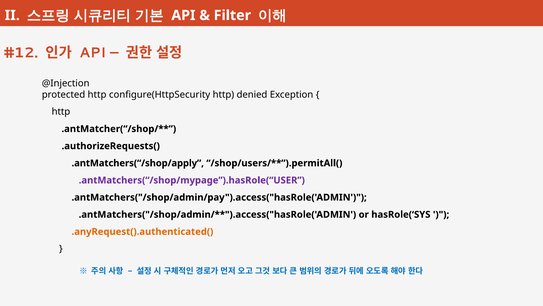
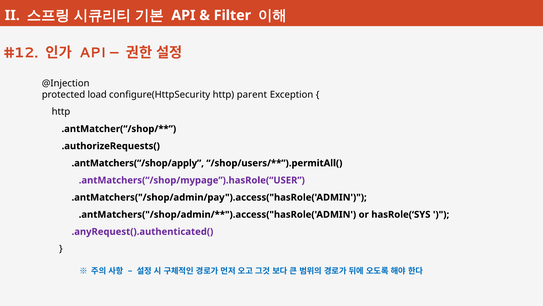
protected http: http -> load
denied: denied -> parent
.anyRequest().authenticated( colour: orange -> purple
